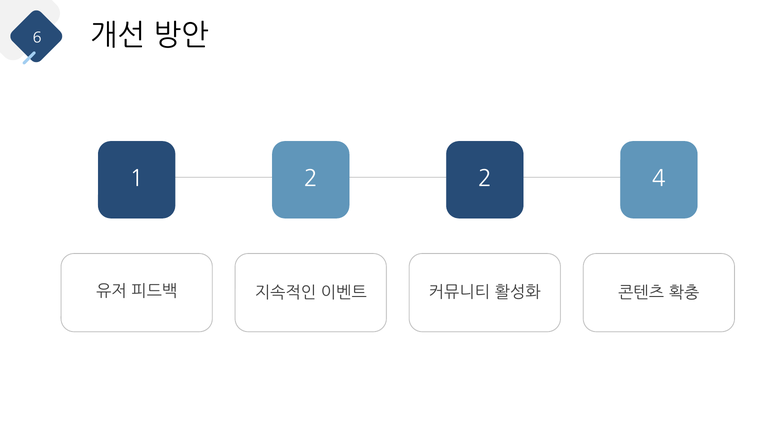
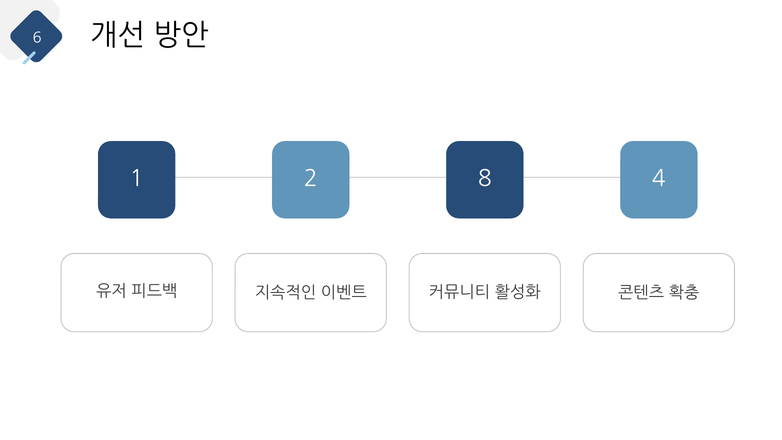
2 2: 2 -> 8
